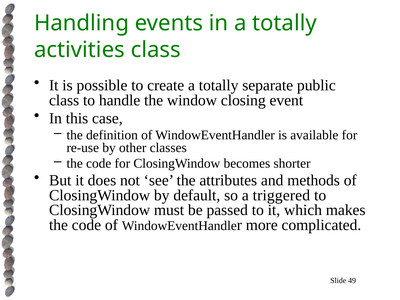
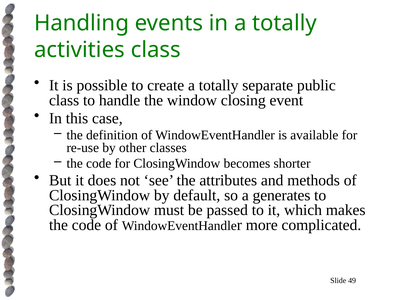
triggered: triggered -> generates
